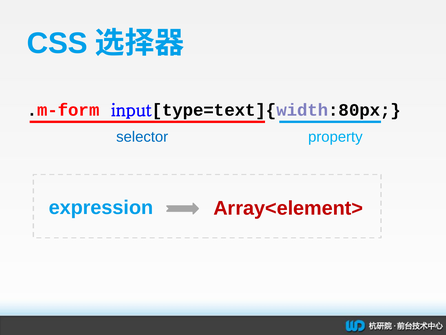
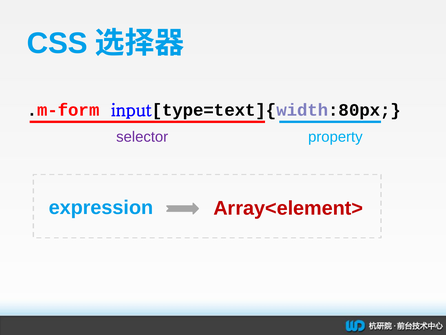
selector colour: blue -> purple
